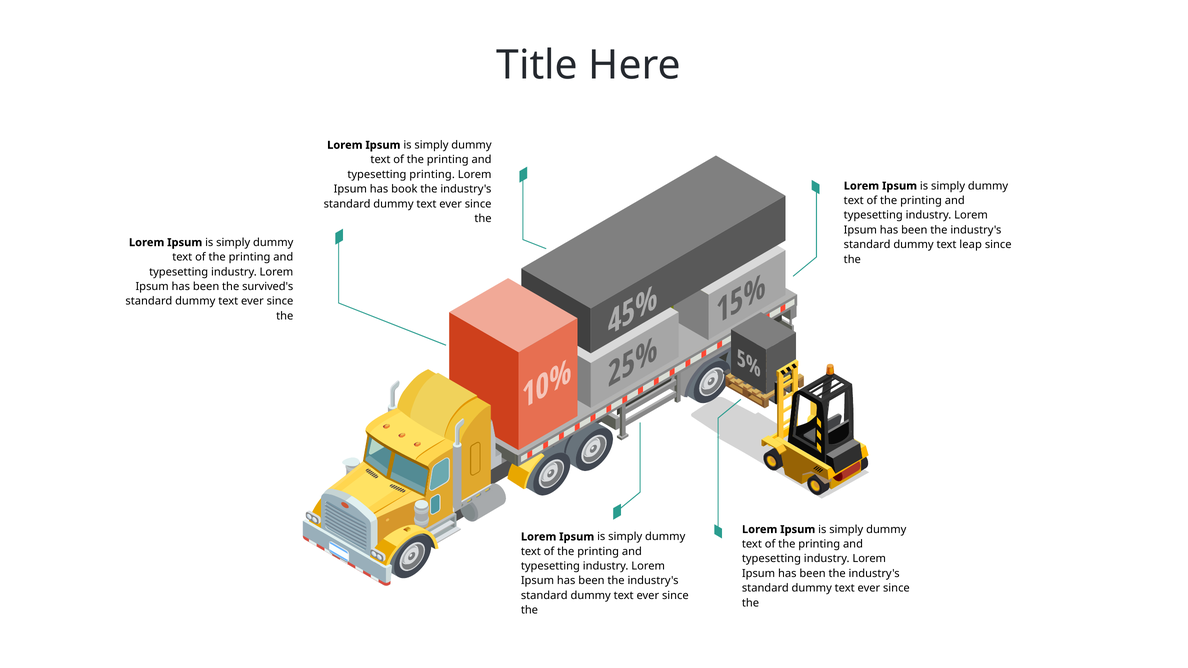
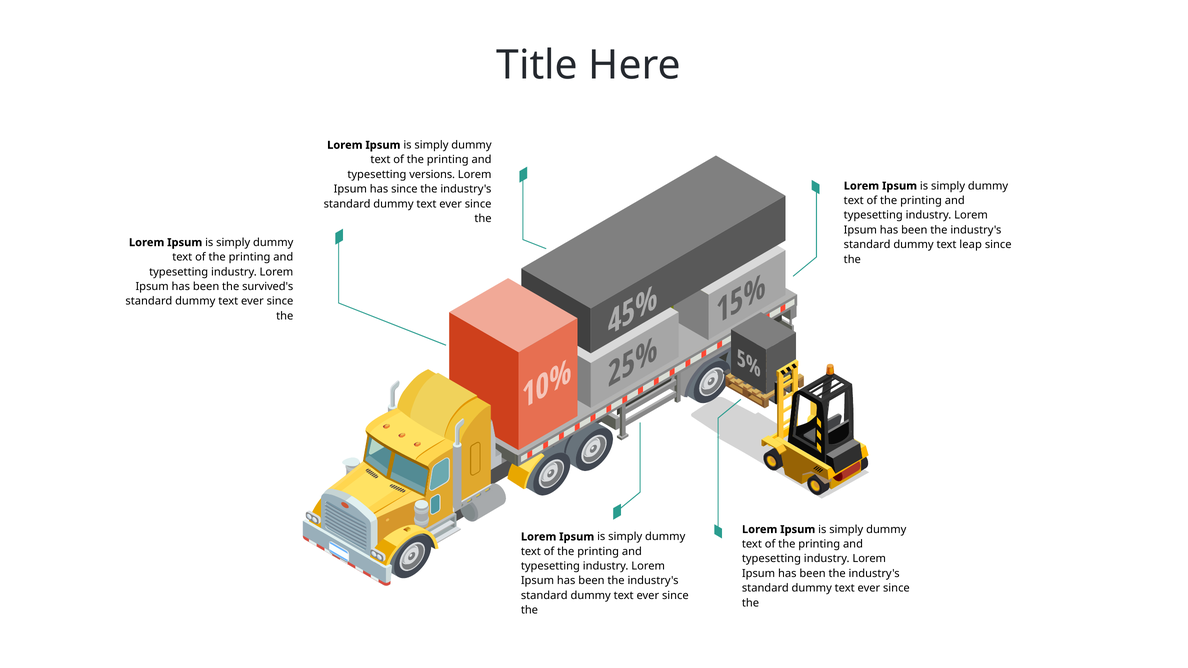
typesetting printing: printing -> versions
has book: book -> since
